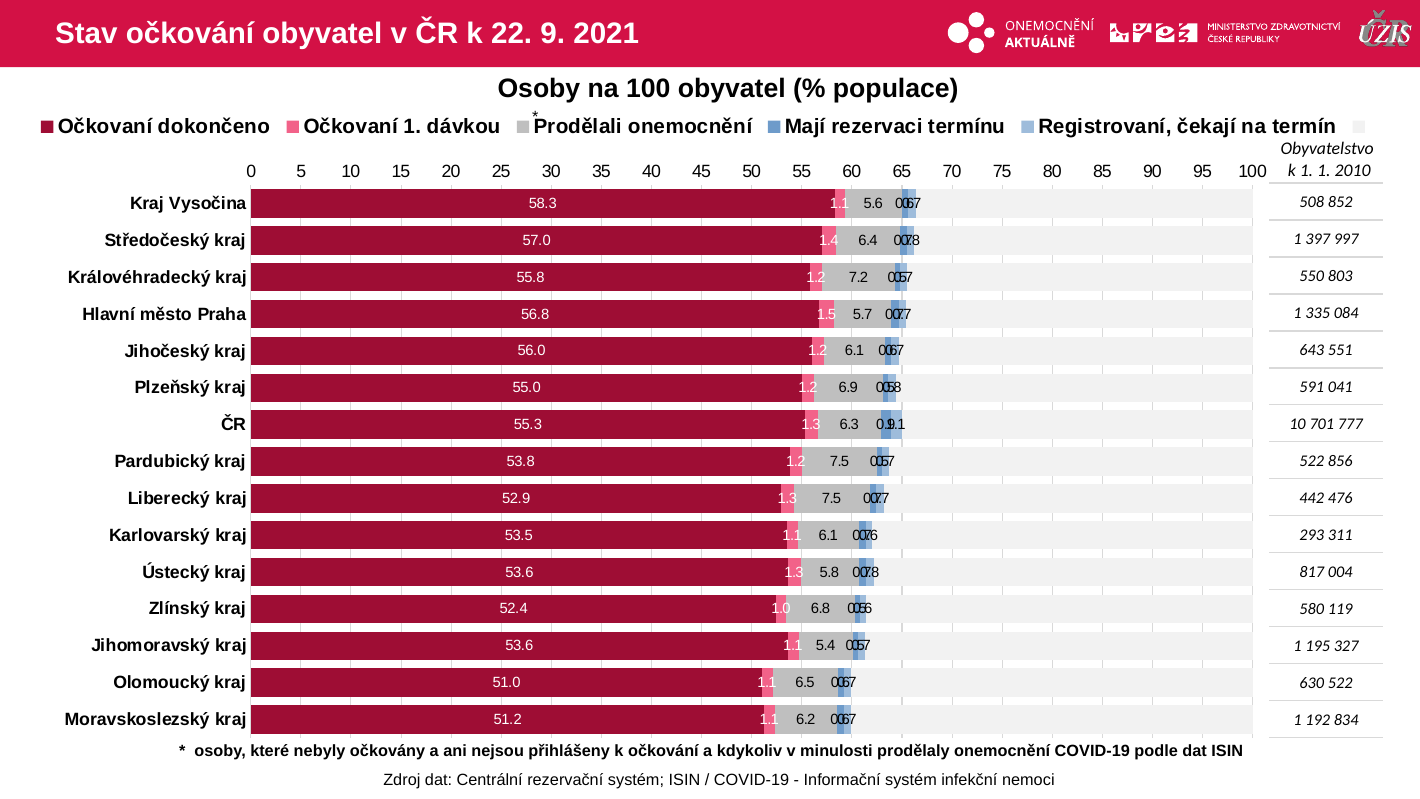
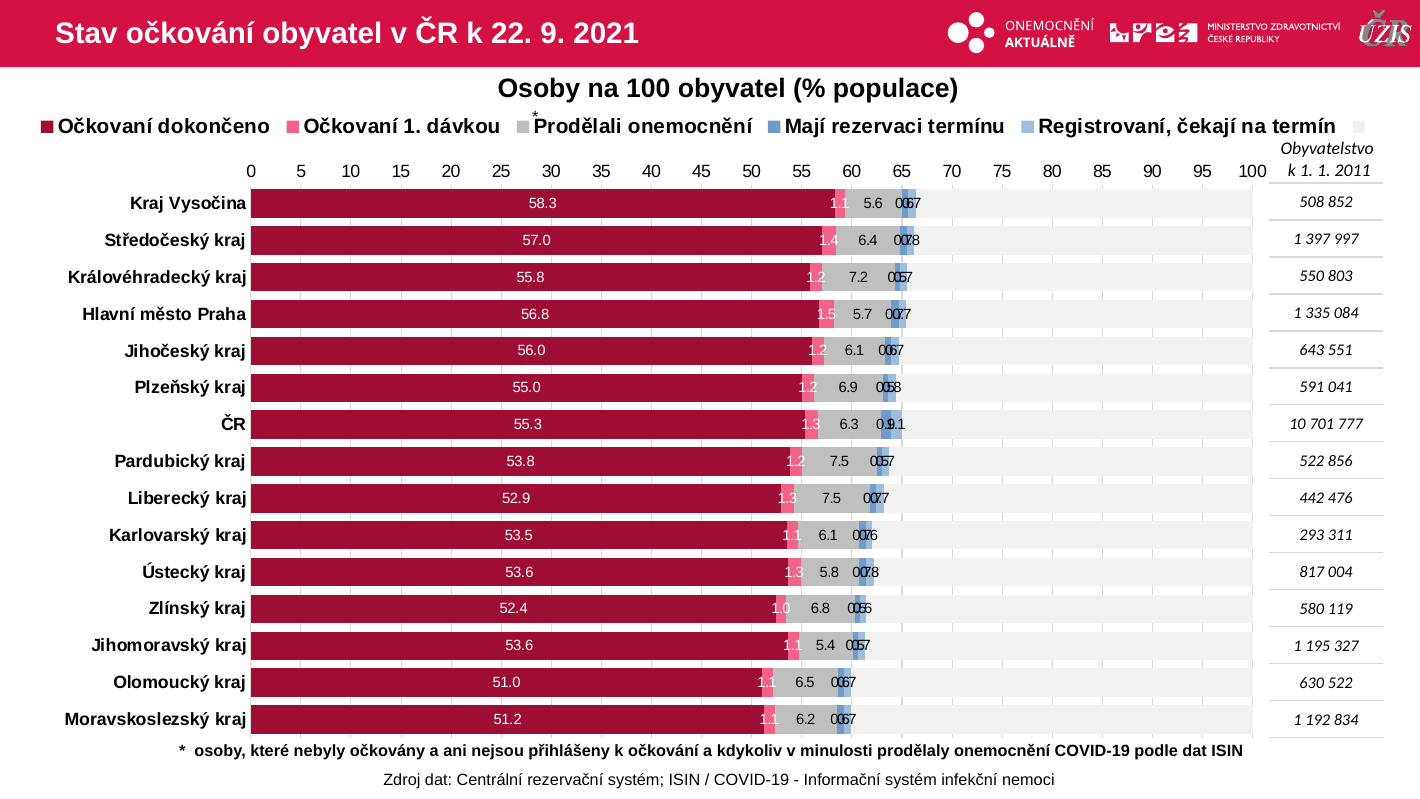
2010: 2010 -> 2011
